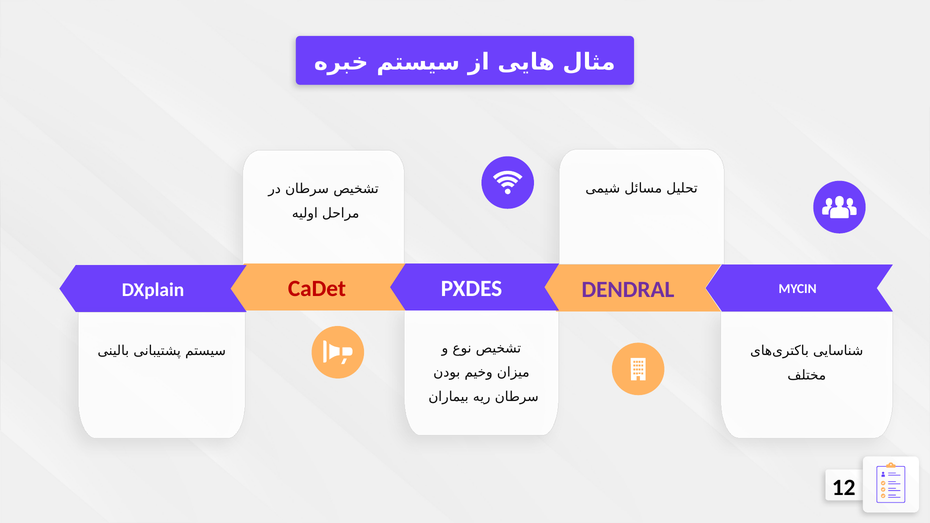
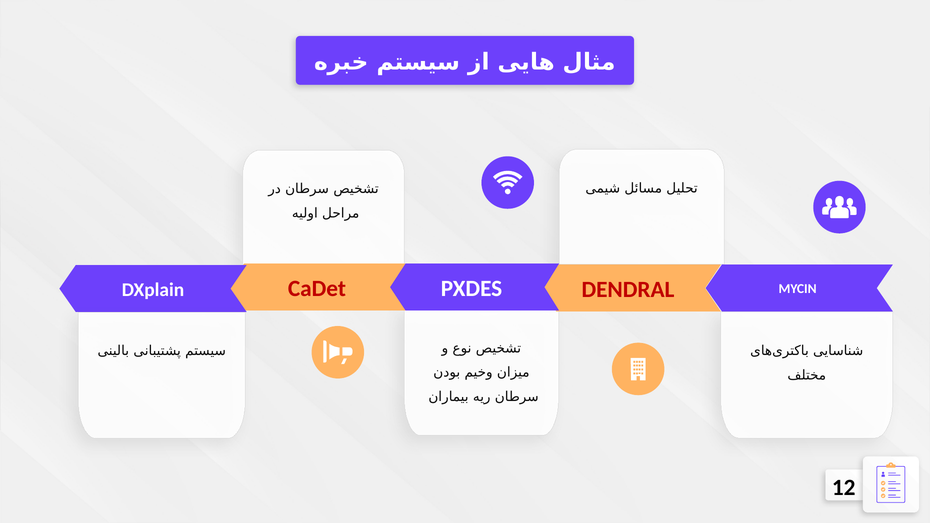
DENDRAL colour: purple -> red
